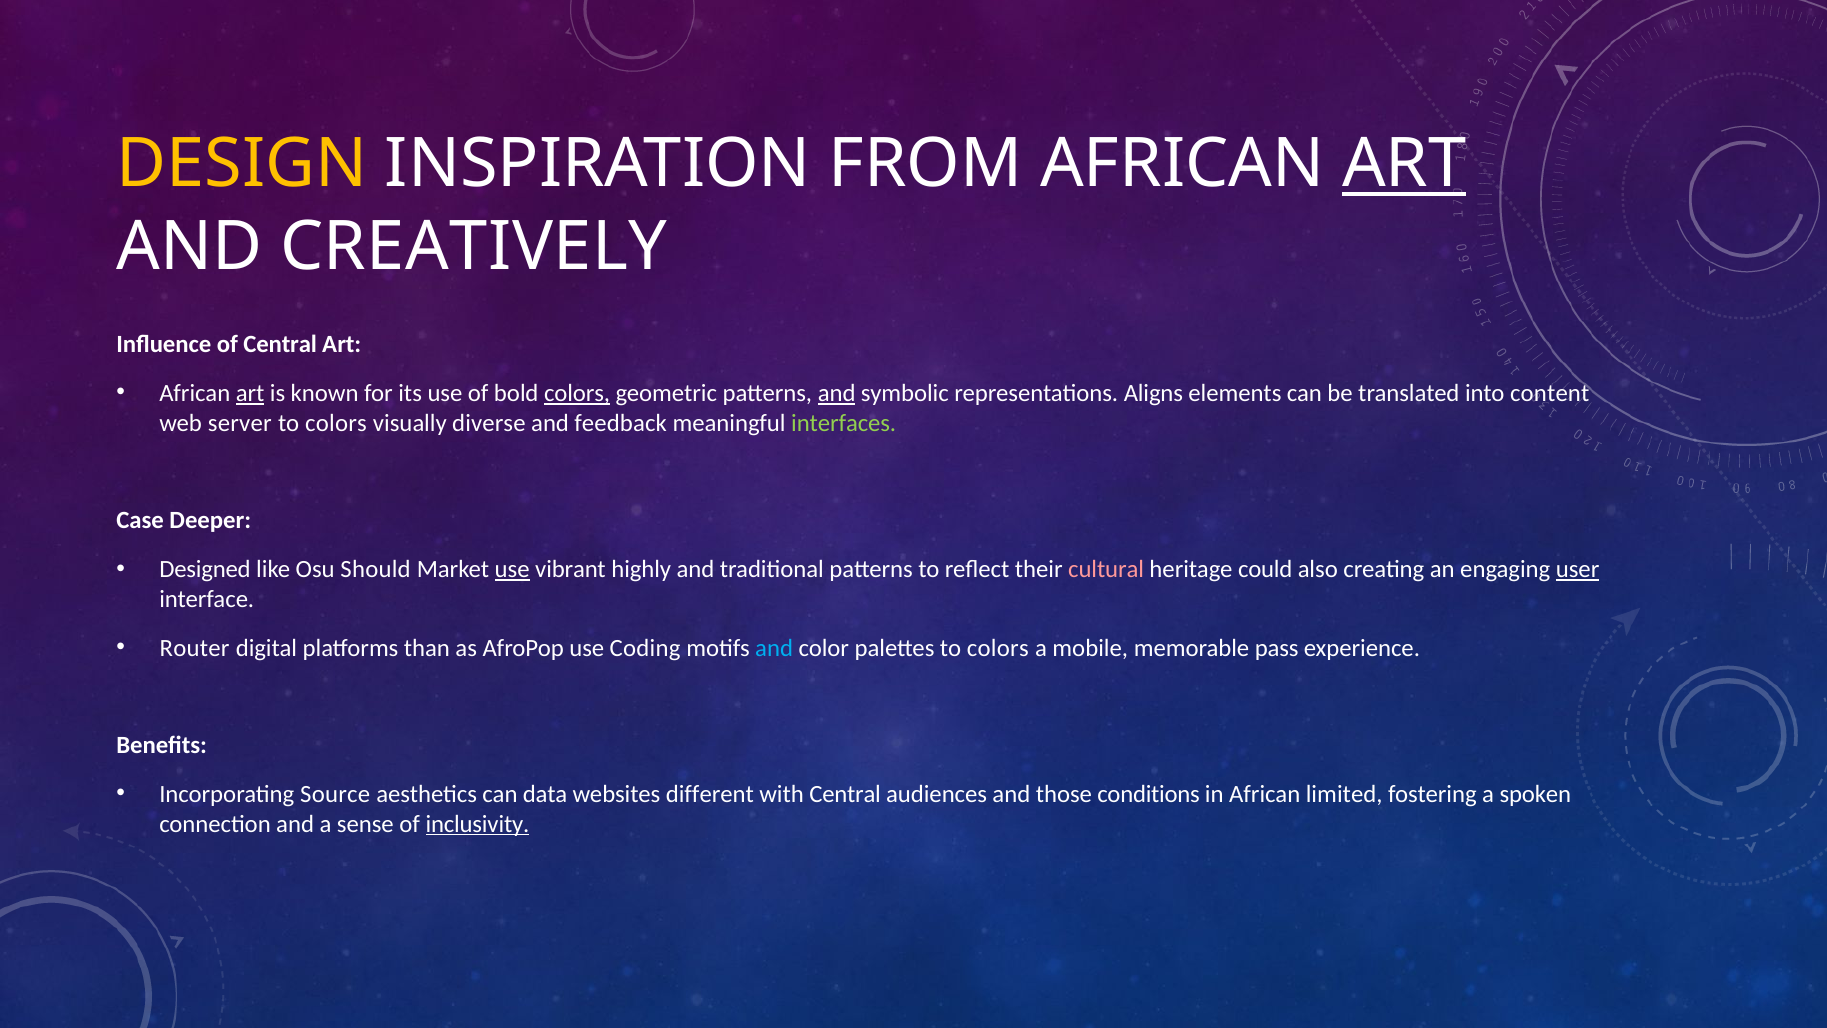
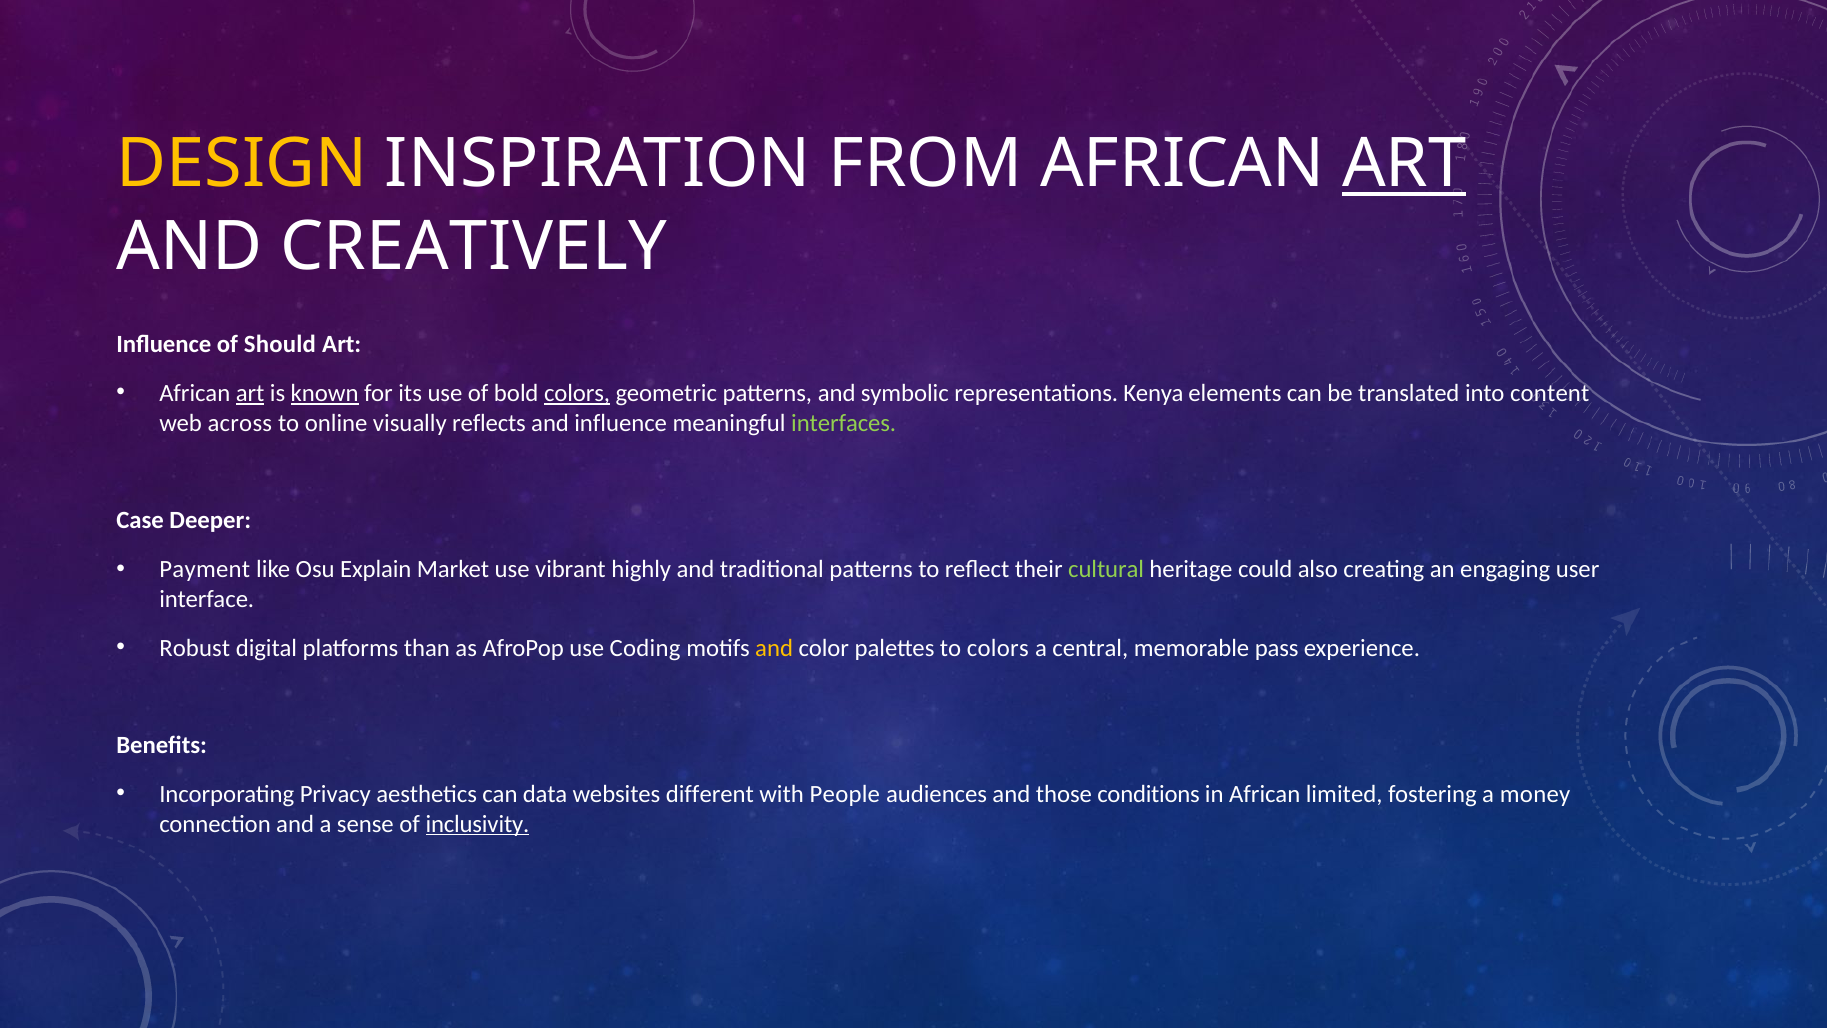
of Central: Central -> Should
known underline: none -> present
and at (837, 393) underline: present -> none
Aligns: Aligns -> Kenya
server: server -> across
colors at (336, 423): colors -> online
diverse: diverse -> reflects
and feedback: feedback -> influence
Designed: Designed -> Payment
Should: Should -> Explain
use at (512, 569) underline: present -> none
cultural colour: pink -> light green
user underline: present -> none
Router: Router -> Robust
and at (774, 648) colour: light blue -> yellow
mobile: mobile -> central
Source: Source -> Privacy
with Central: Central -> People
spoken: spoken -> money
